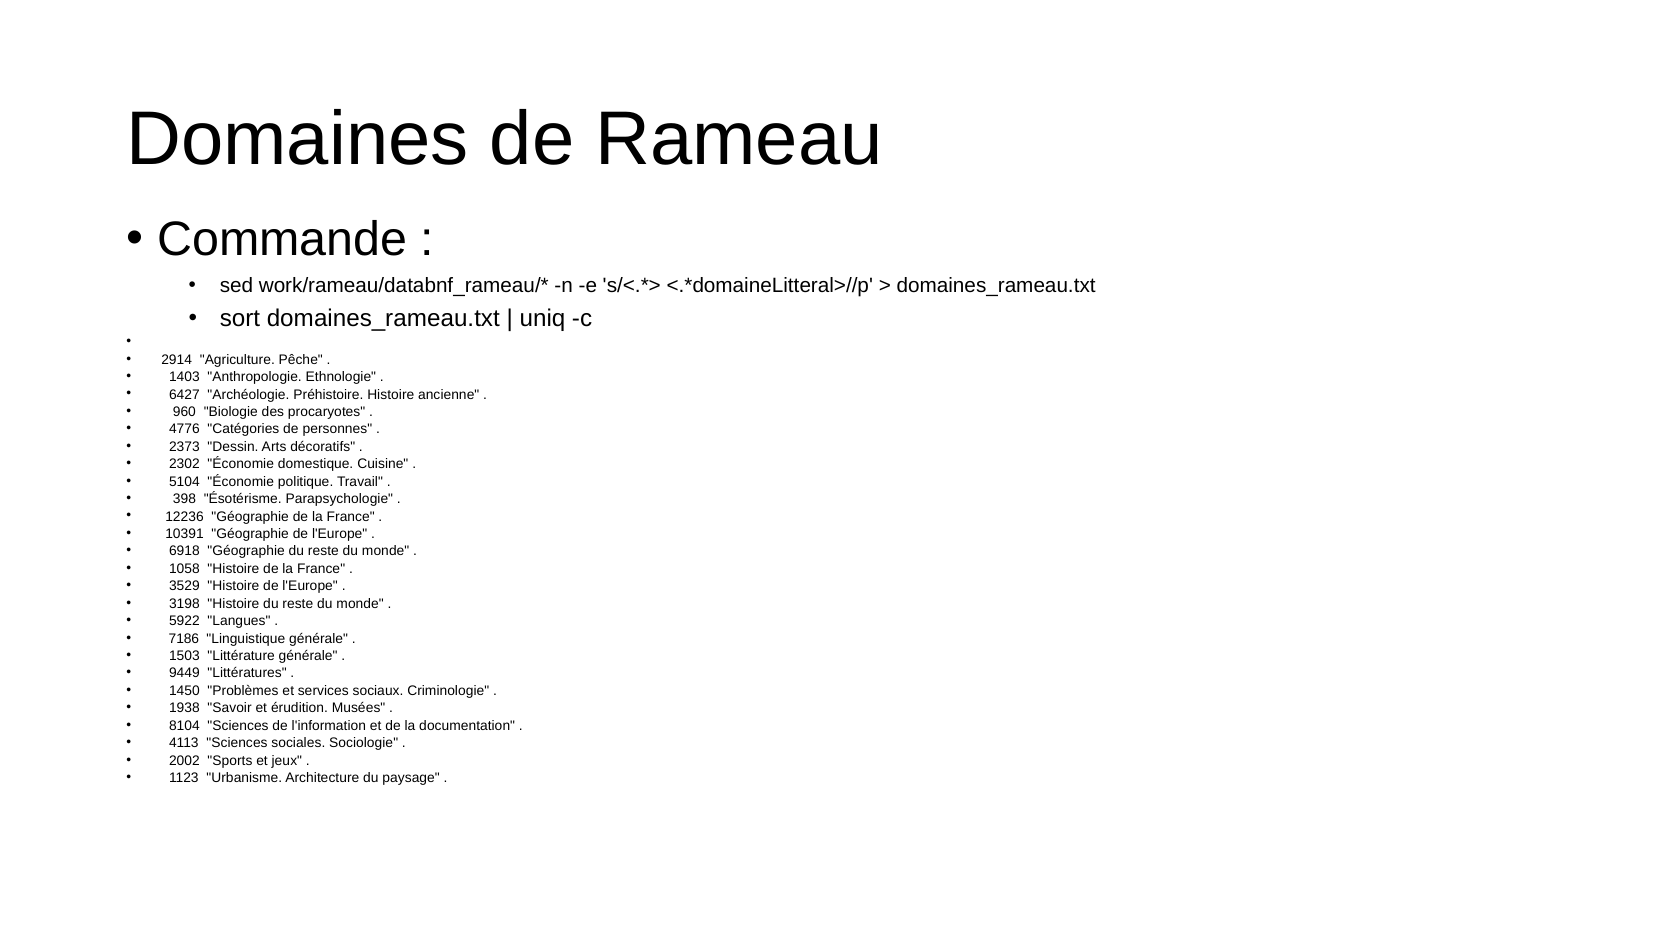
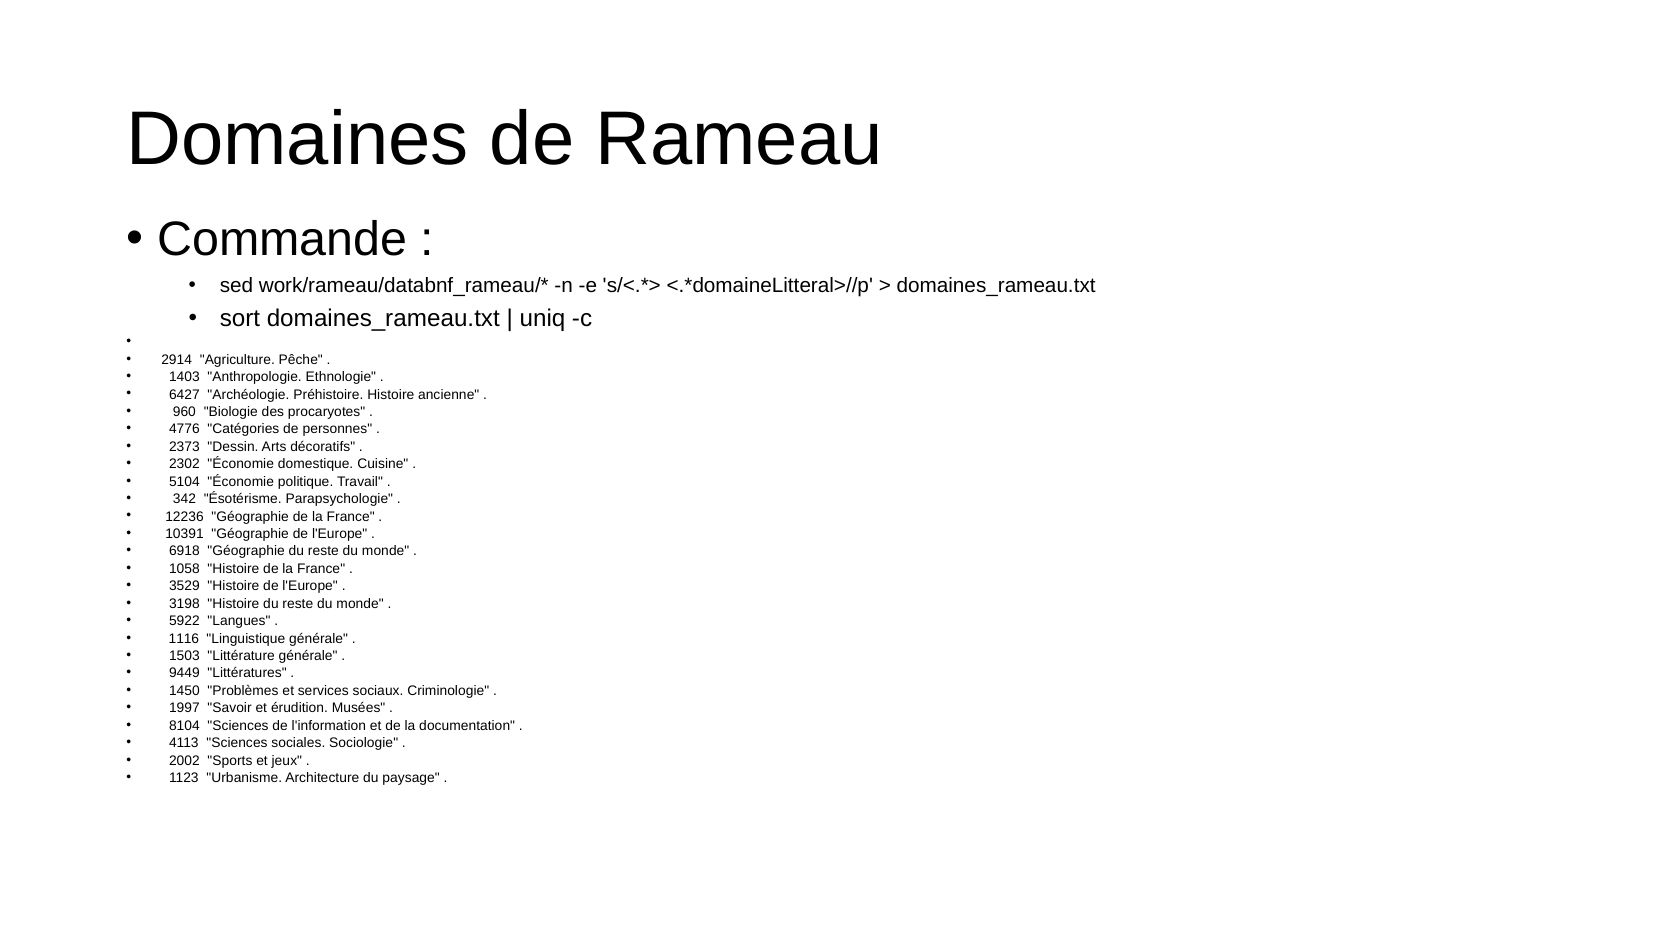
398: 398 -> 342
7186: 7186 -> 1116
1938: 1938 -> 1997
